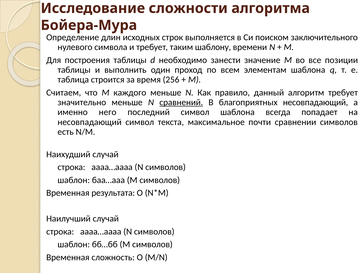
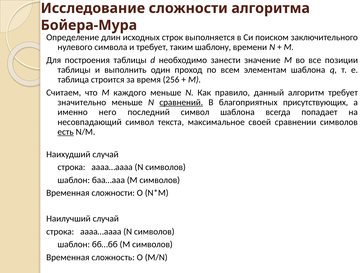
благоприятных несовпадающий: несовпадающий -> присутствующих
почти: почти -> своей
есть underline: none -> present
Временная результата: результата -> сложности
